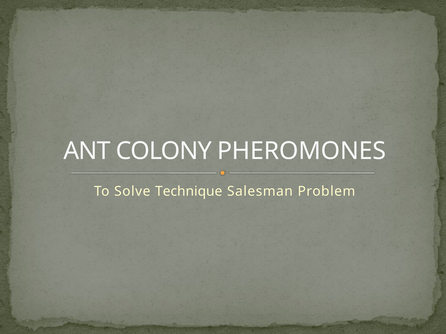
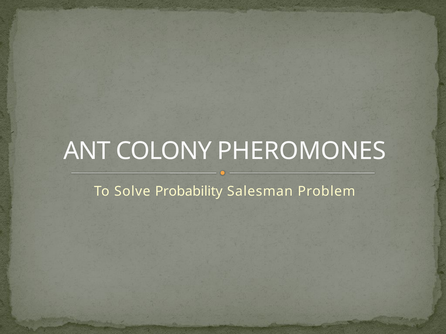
Technique: Technique -> Probability
